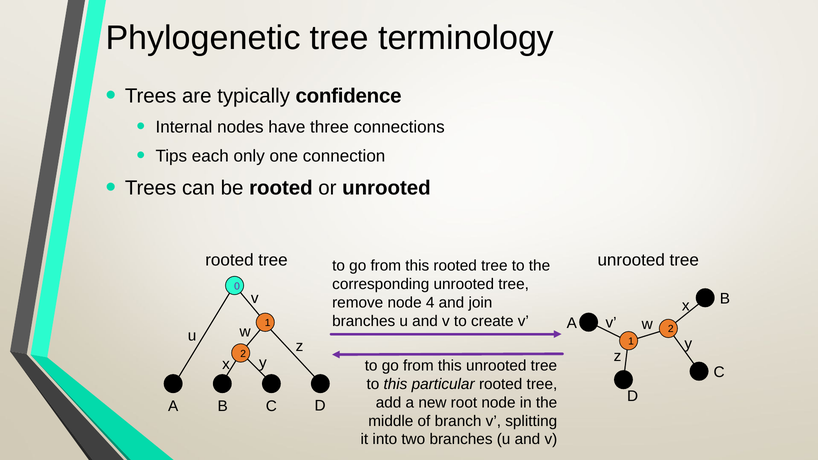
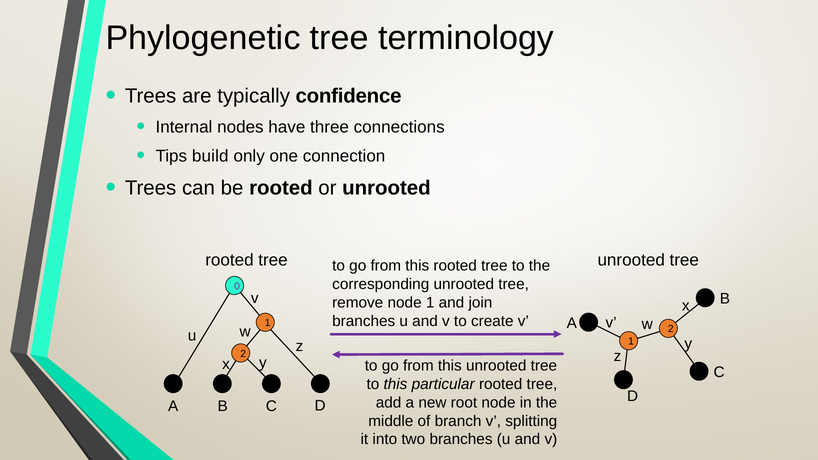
each: each -> build
node 4: 4 -> 1
